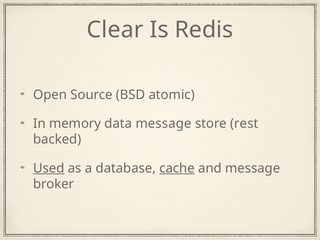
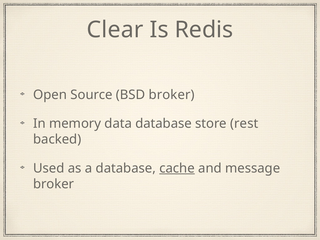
BSD atomic: atomic -> broker
data message: message -> database
Used underline: present -> none
